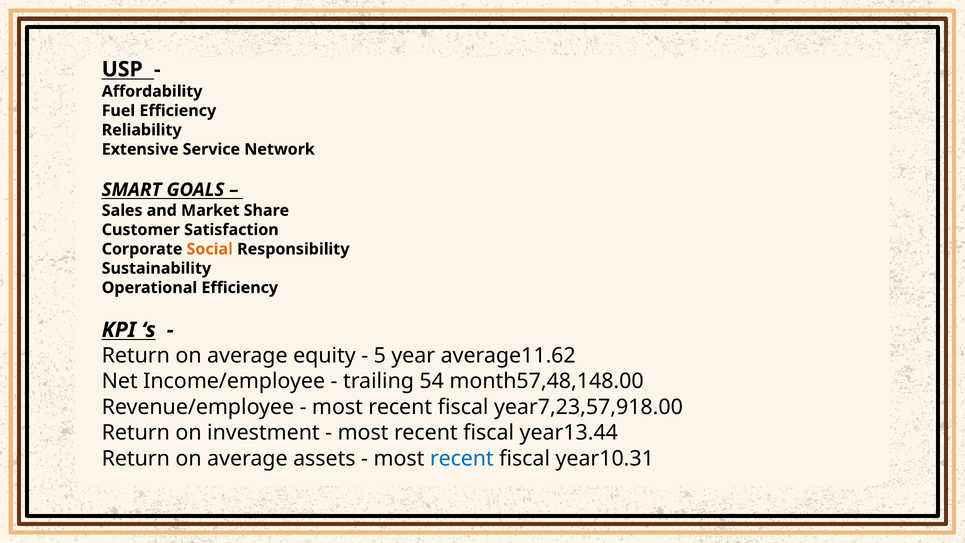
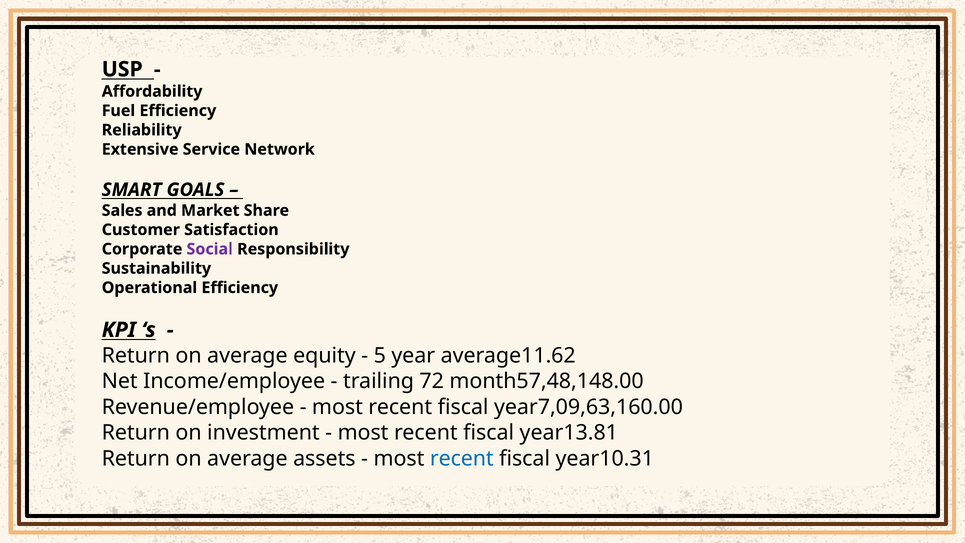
Social colour: orange -> purple
54: 54 -> 72
year7,23,57,918.00: year7,23,57,918.00 -> year7,09,63,160.00
year13.44: year13.44 -> year13.81
